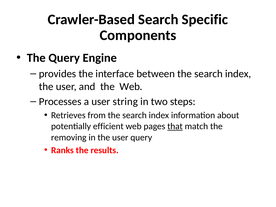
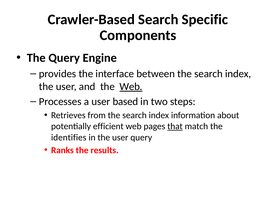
Web at (131, 87) underline: none -> present
string: string -> based
removing: removing -> identifies
